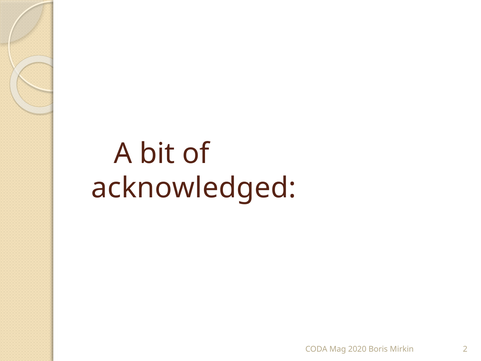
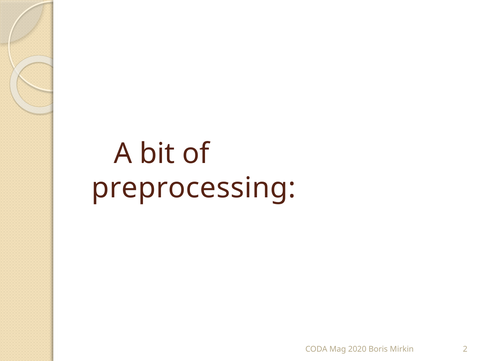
acknowledged: acknowledged -> preprocessing
